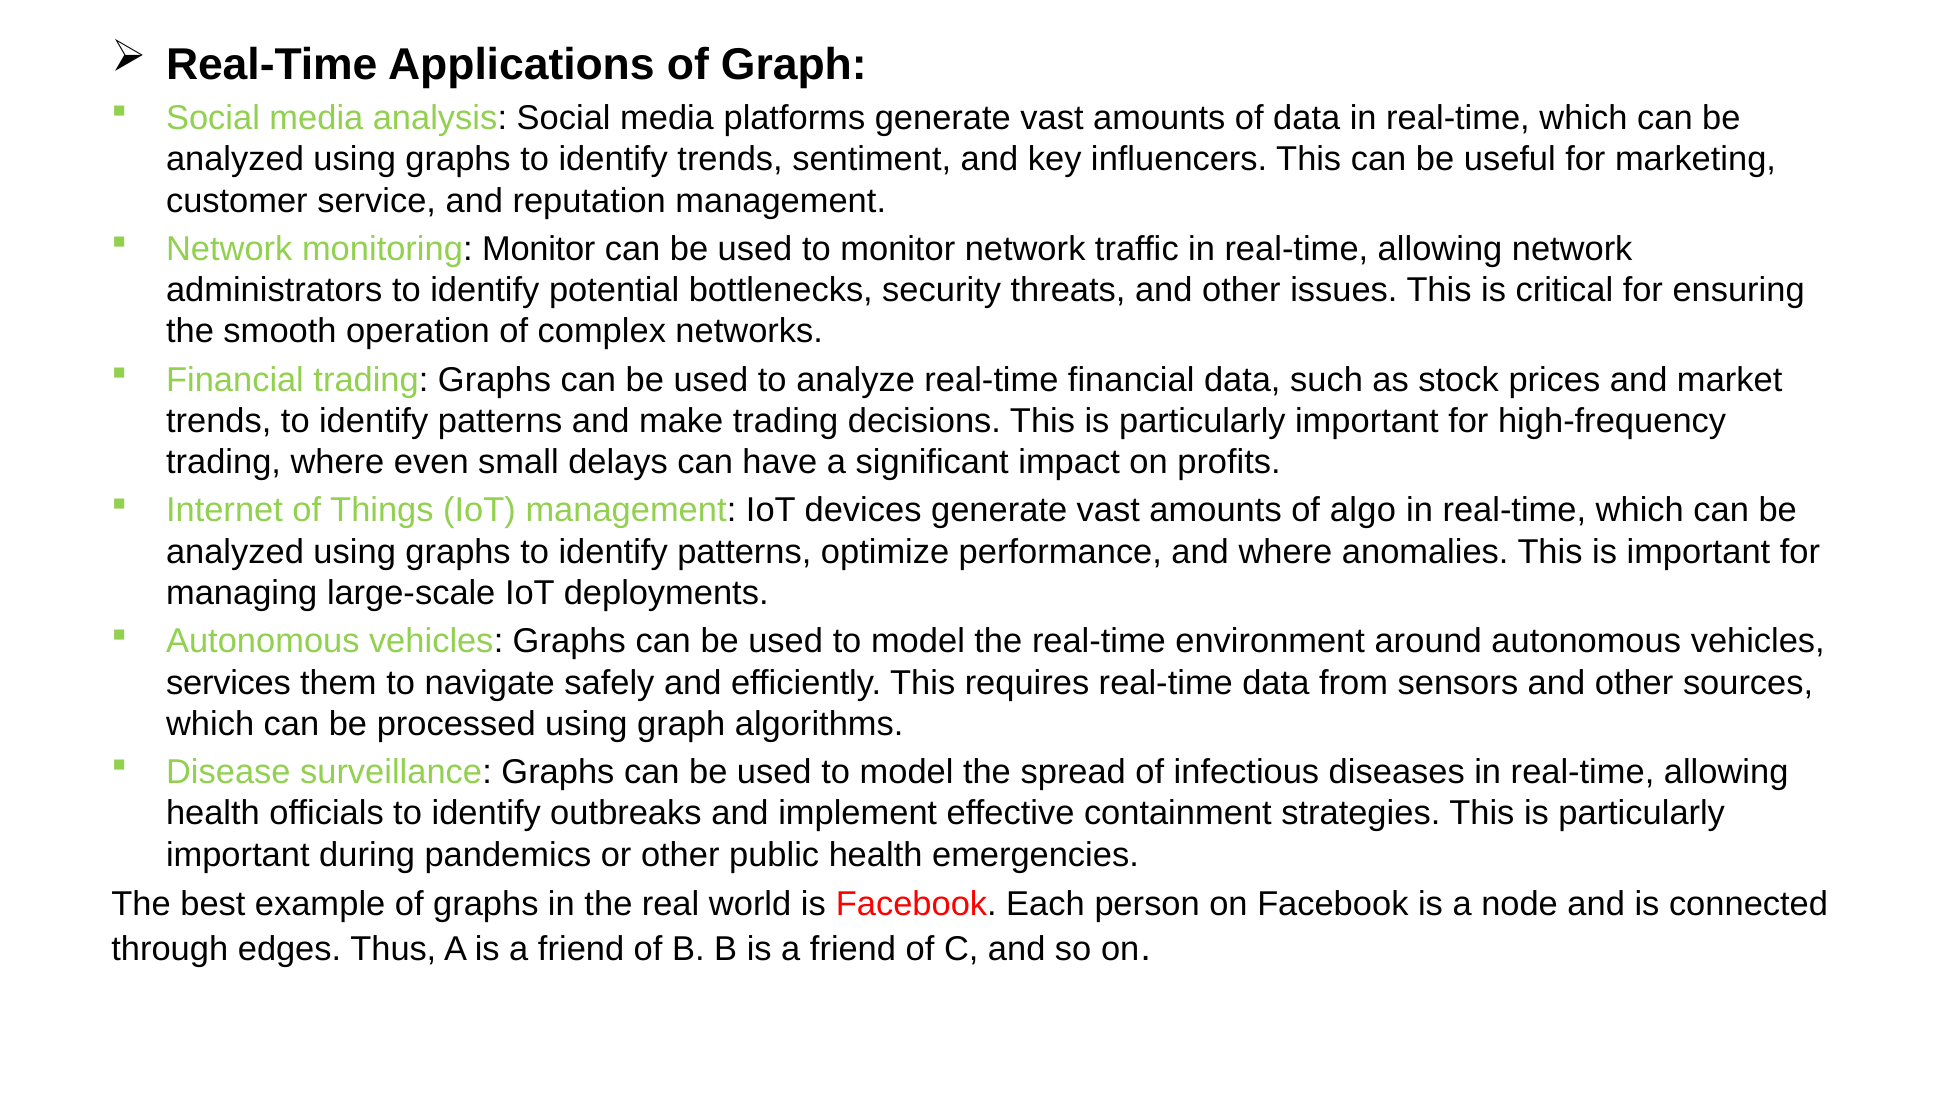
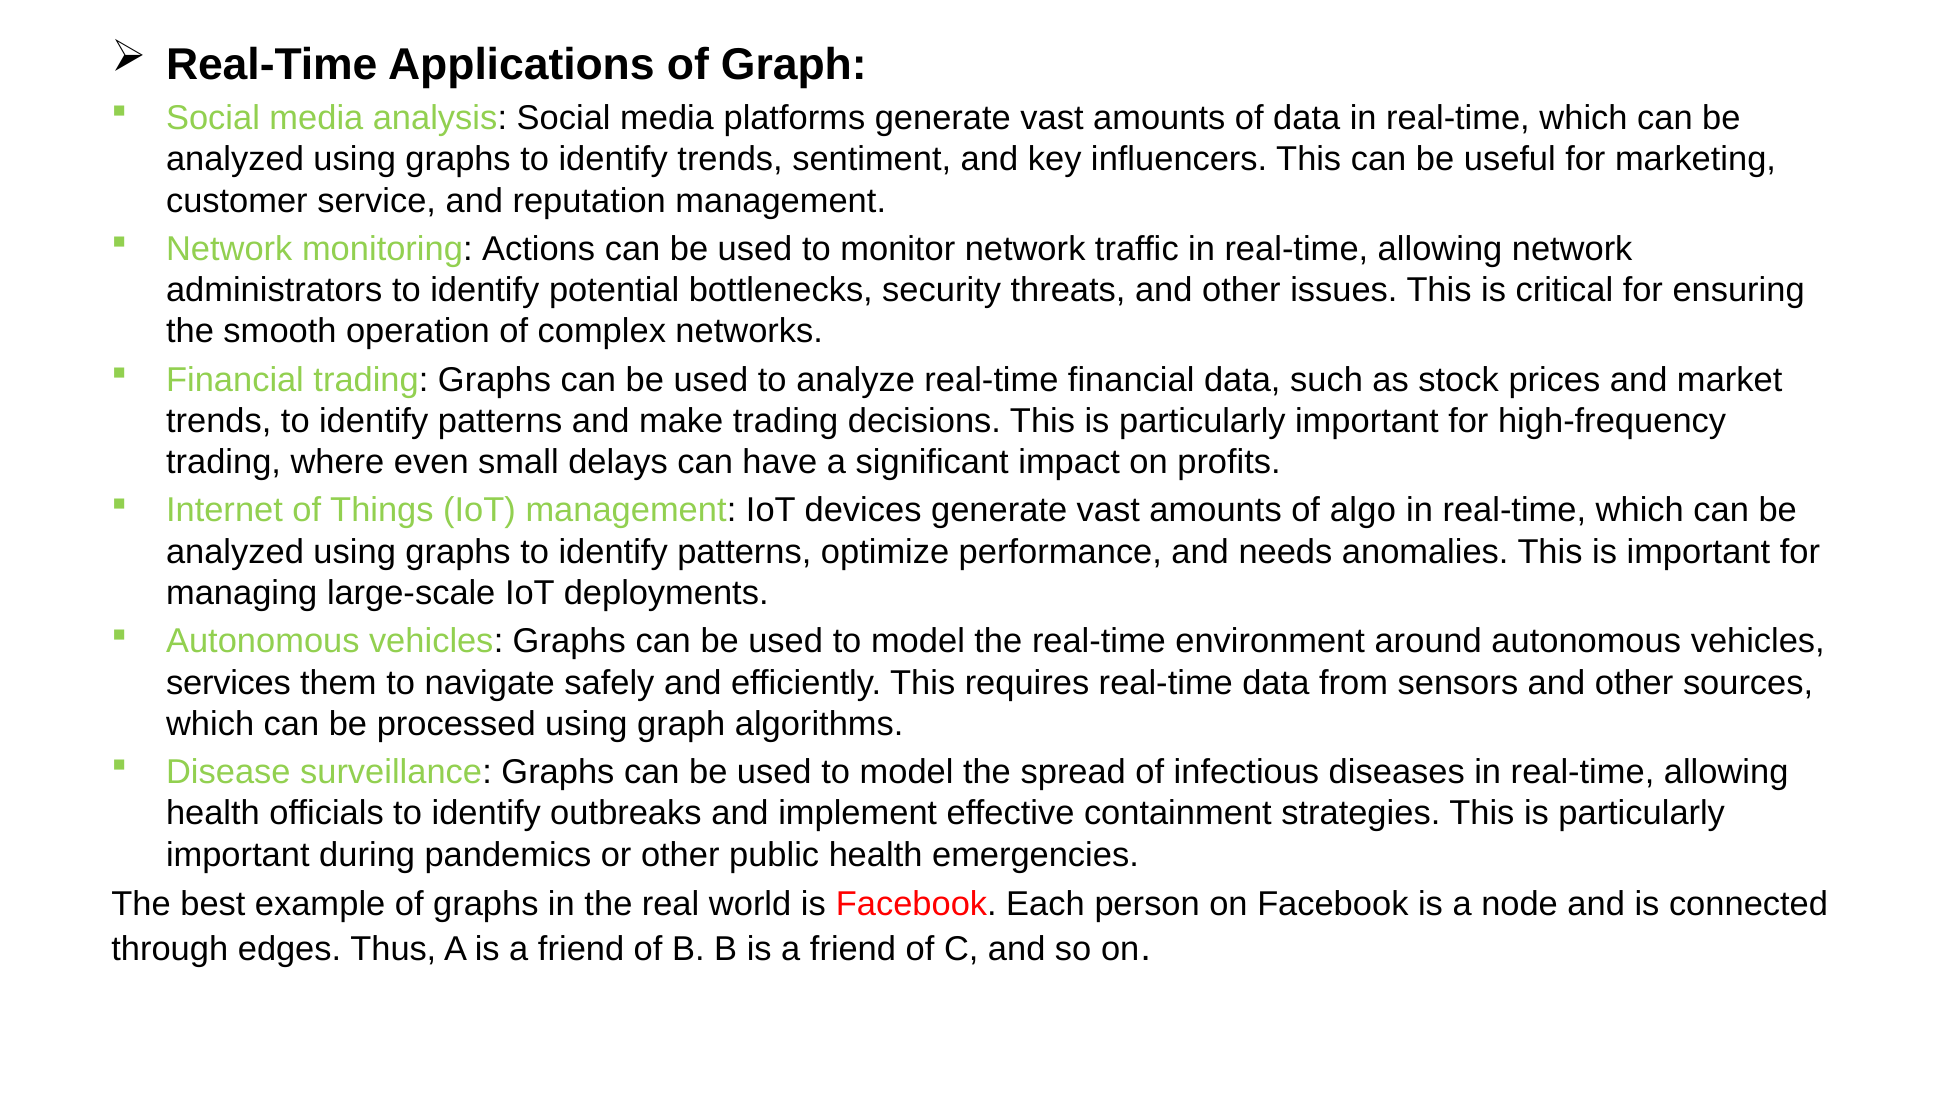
monitoring Monitor: Monitor -> Actions
and where: where -> needs
